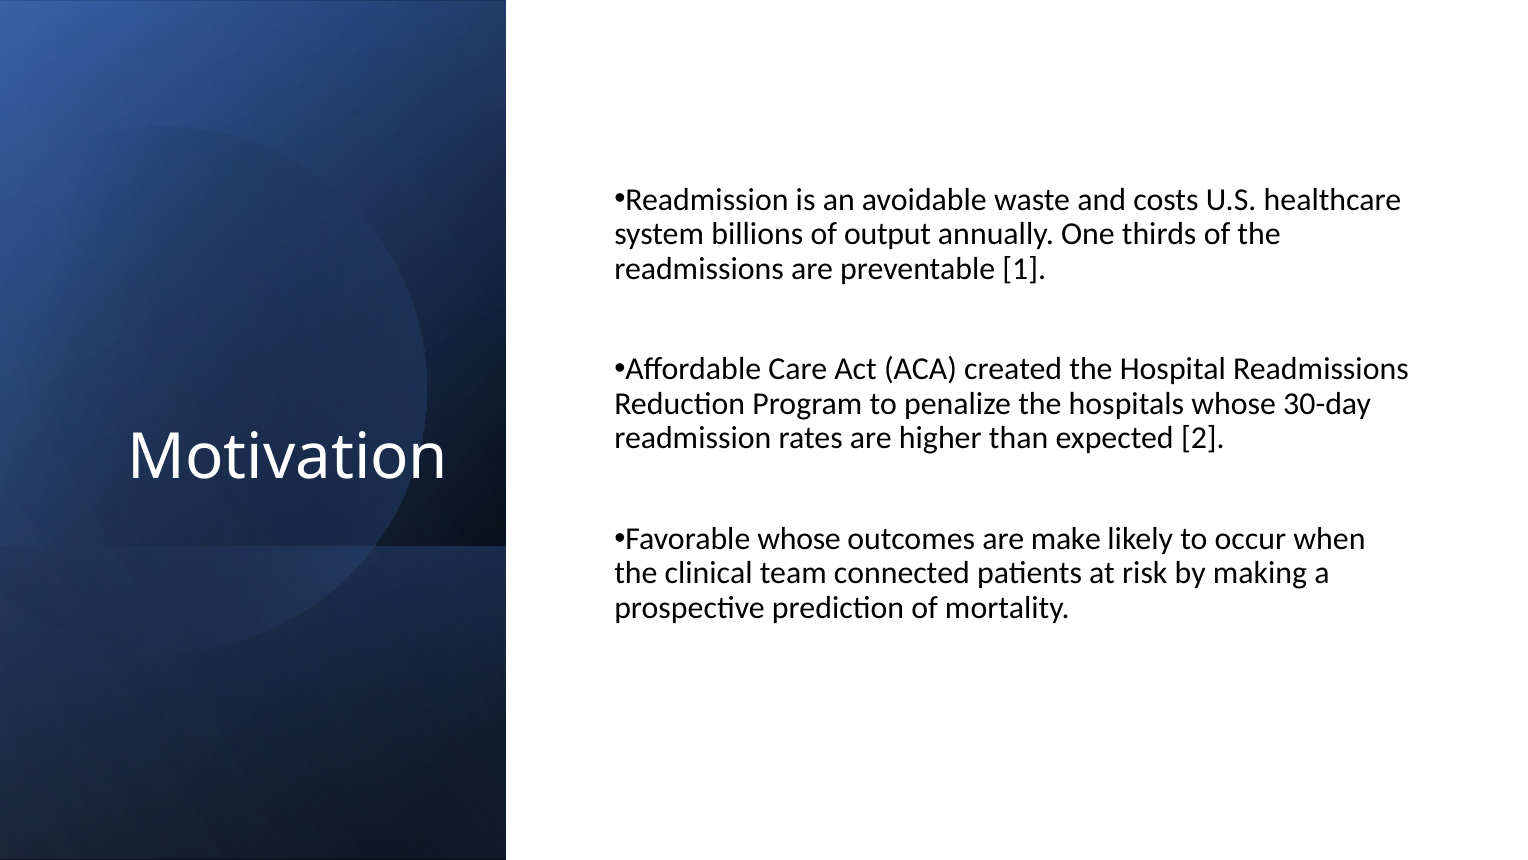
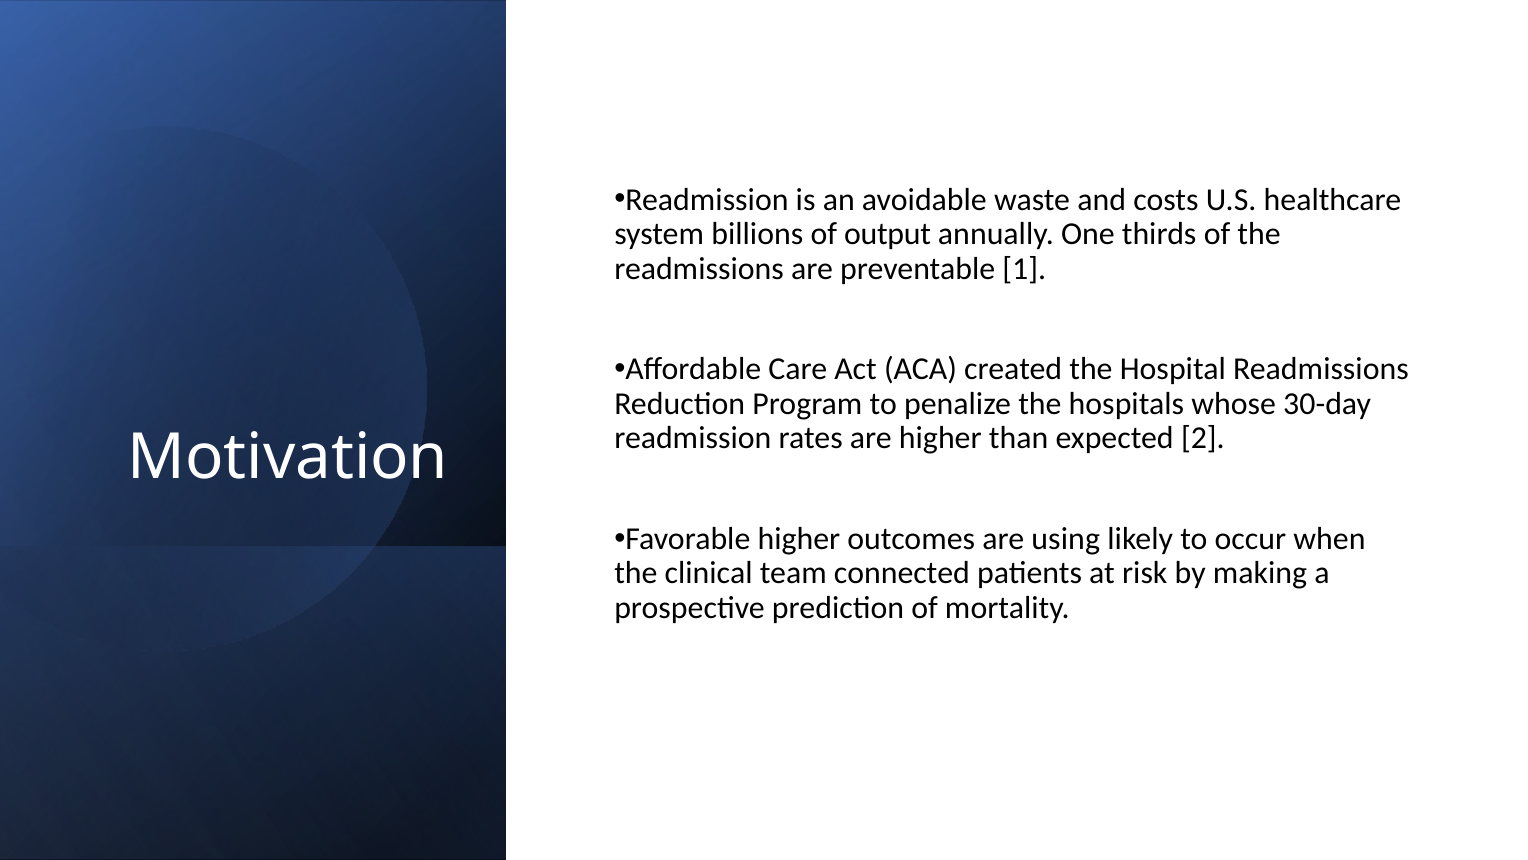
Favorable whose: whose -> higher
make: make -> using
